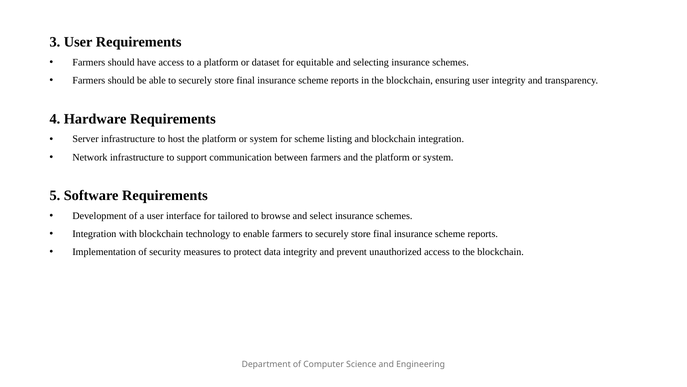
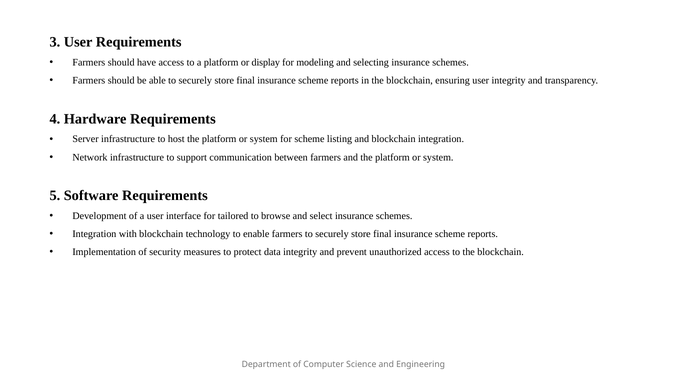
dataset: dataset -> display
equitable: equitable -> modeling
